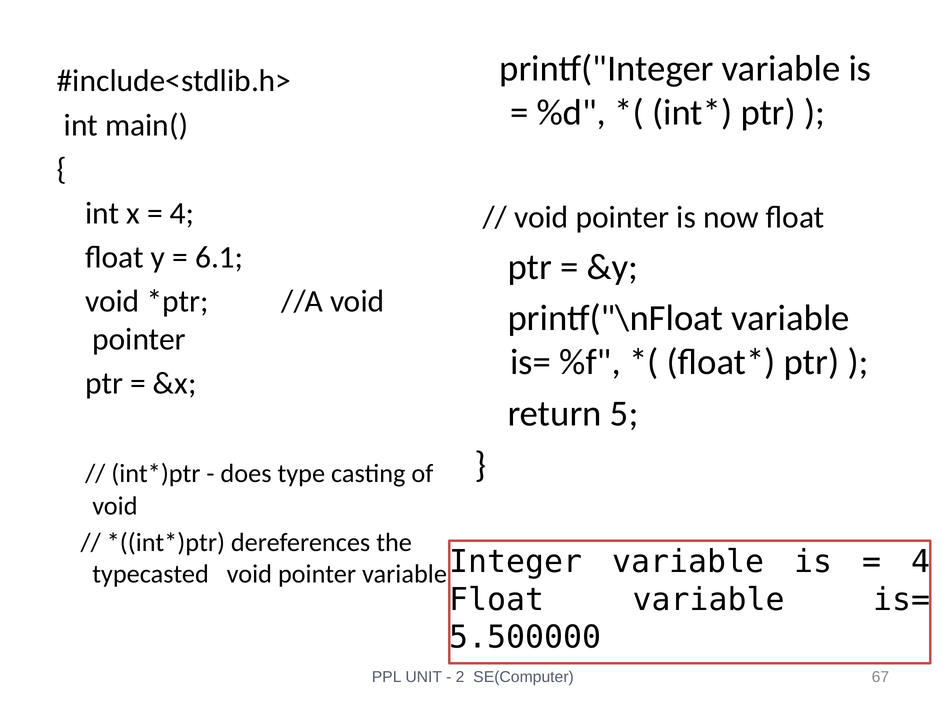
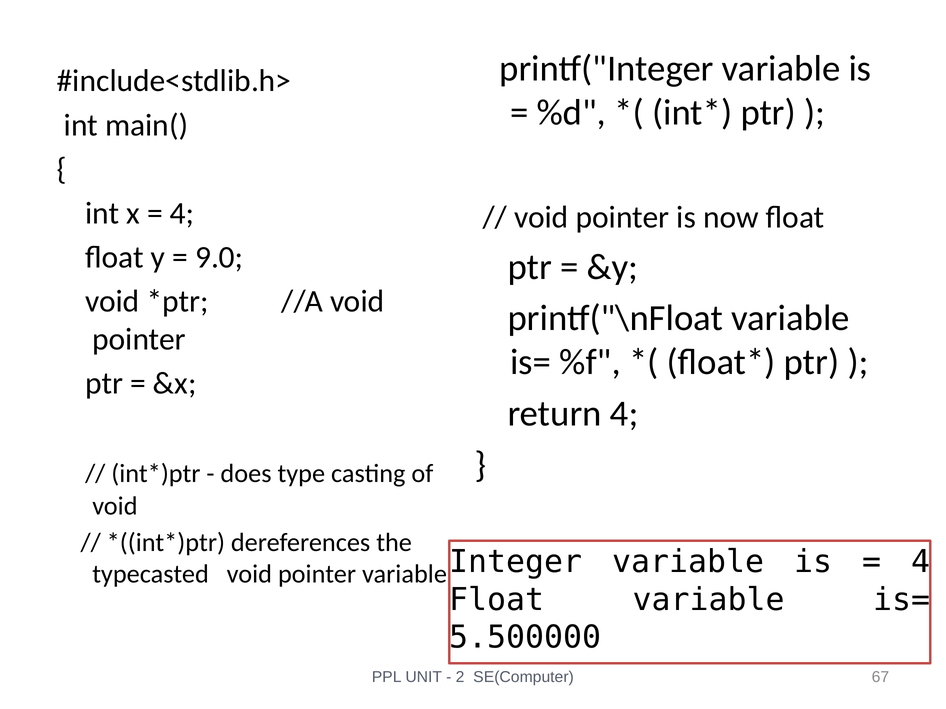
6.1: 6.1 -> 9.0
return 5: 5 -> 4
